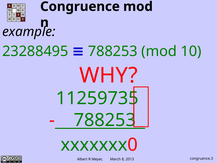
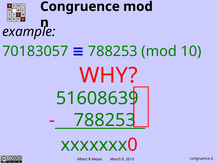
23288495: 23288495 -> 70183057
11259735: 11259735 -> 51608639
